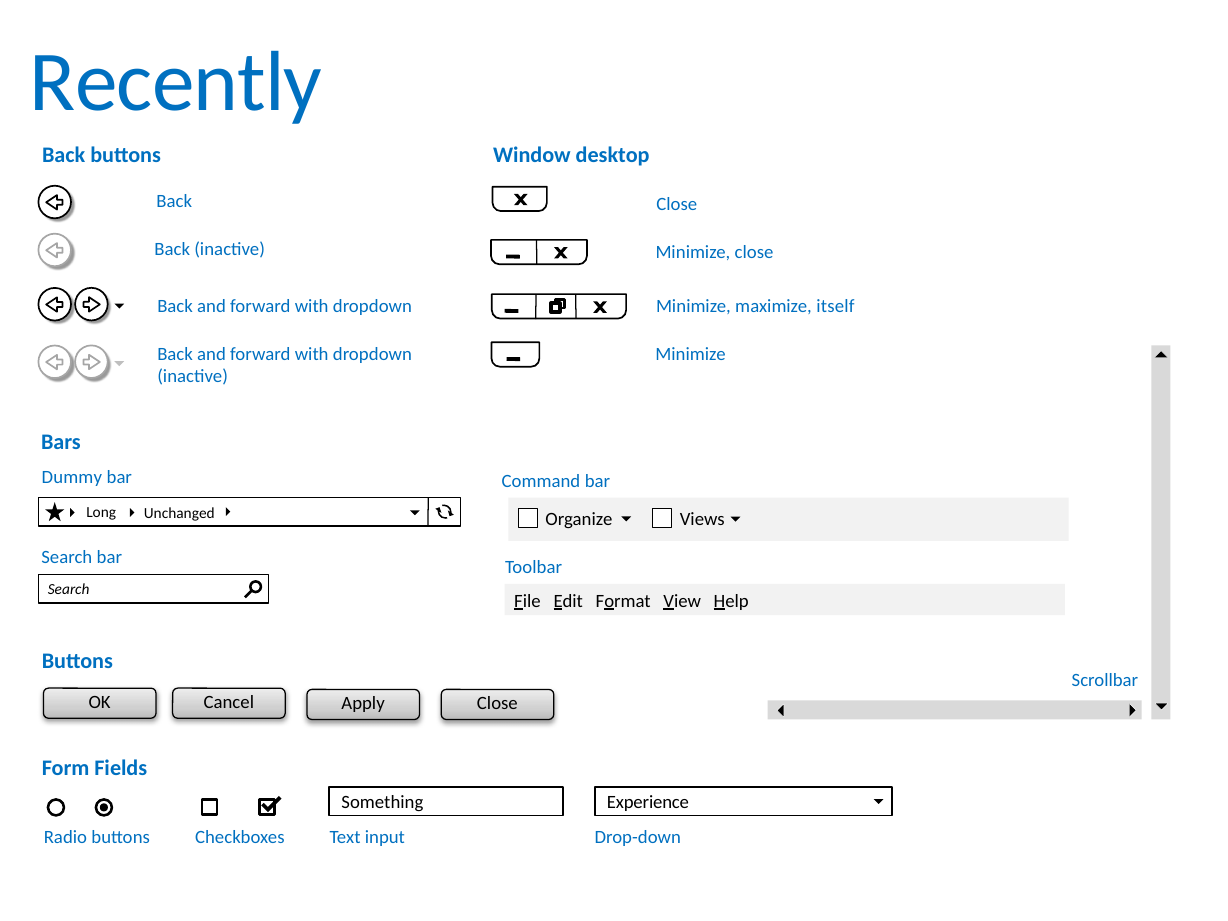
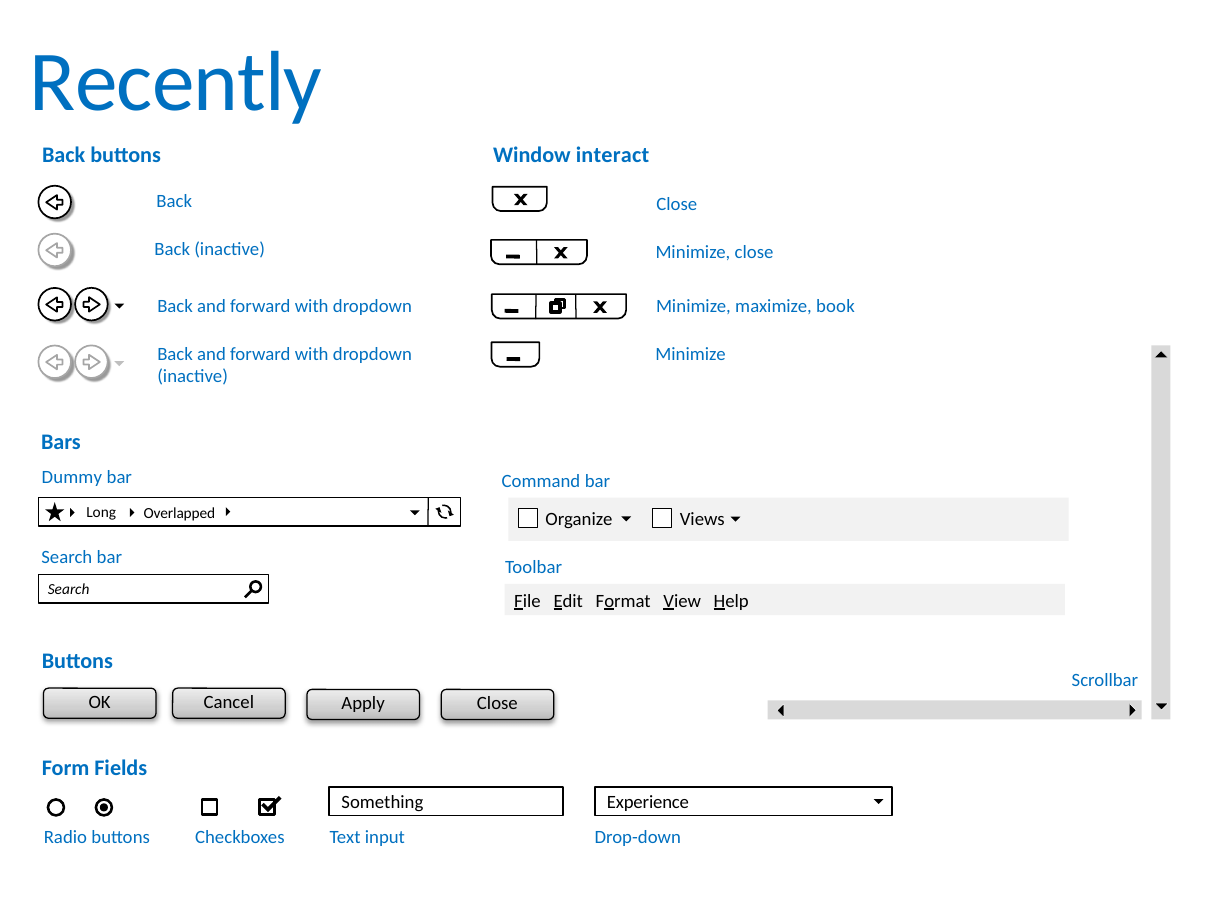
desktop: desktop -> interact
itself: itself -> book
Unchanged: Unchanged -> Overlapped
